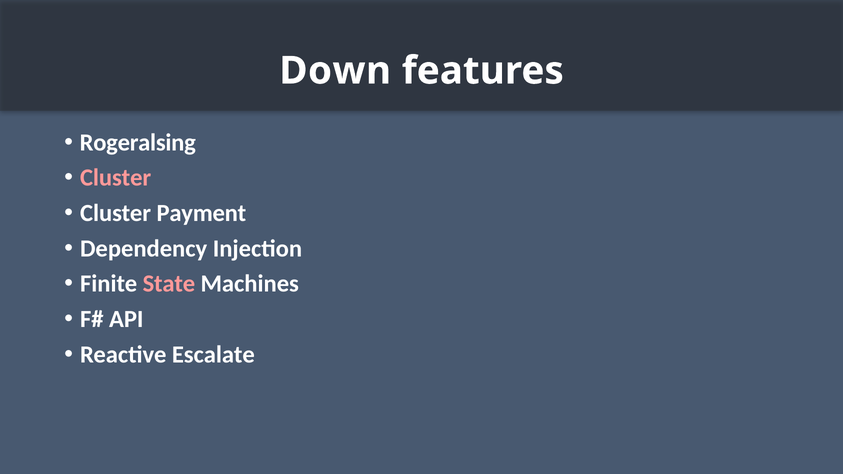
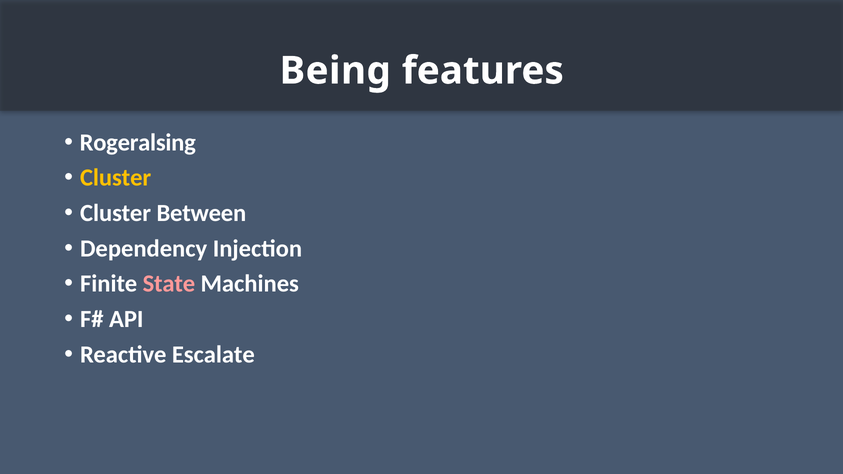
Down: Down -> Being
Cluster at (116, 178) colour: pink -> yellow
Payment: Payment -> Between
